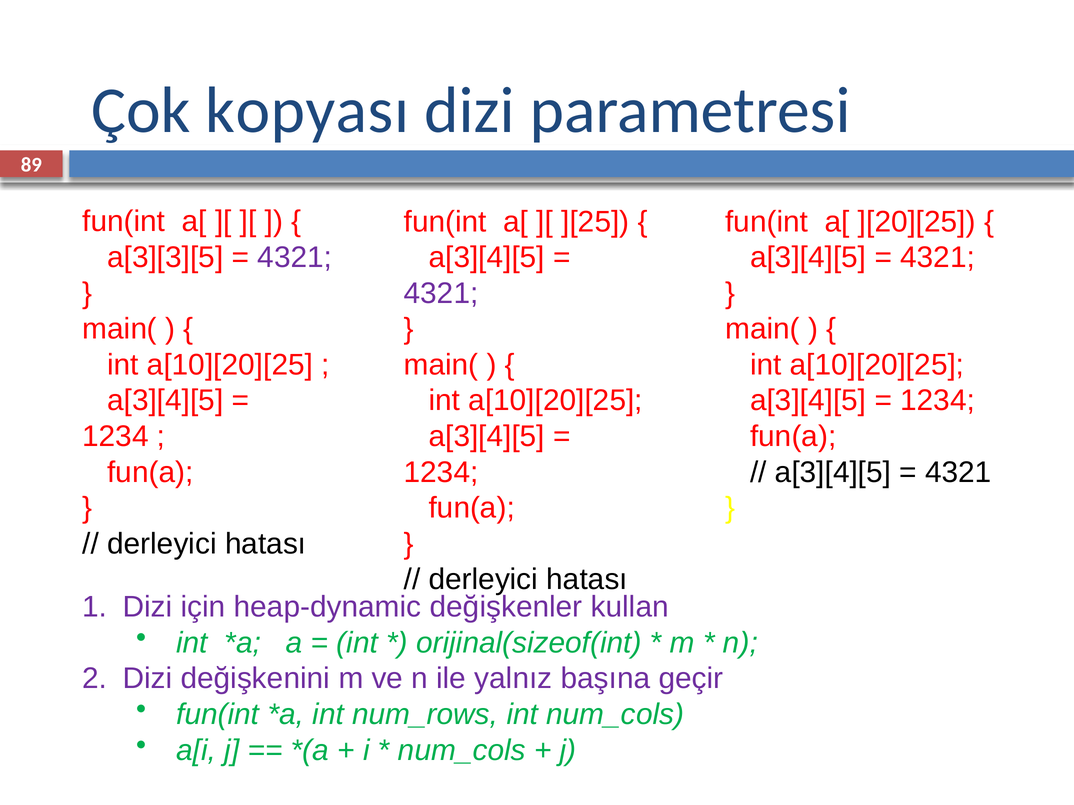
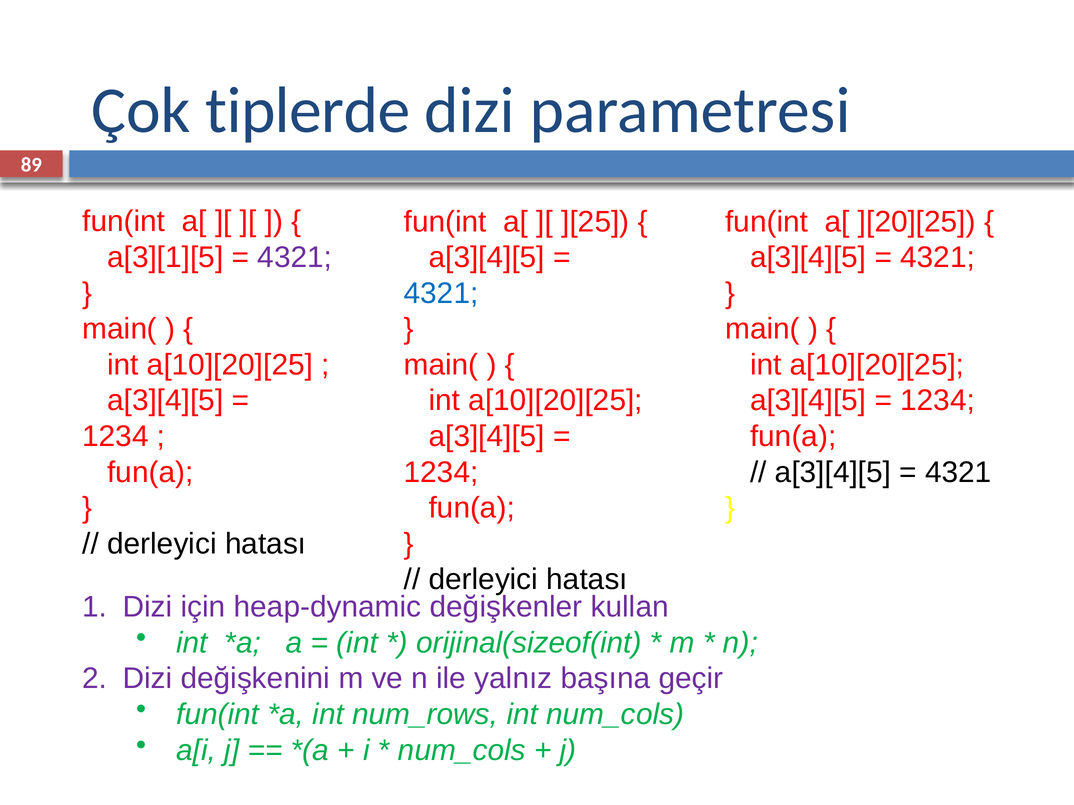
kopyası: kopyası -> tiplerde
a[3][3][5: a[3][3][5 -> a[3][1][5
4321 at (441, 293) colour: purple -> blue
